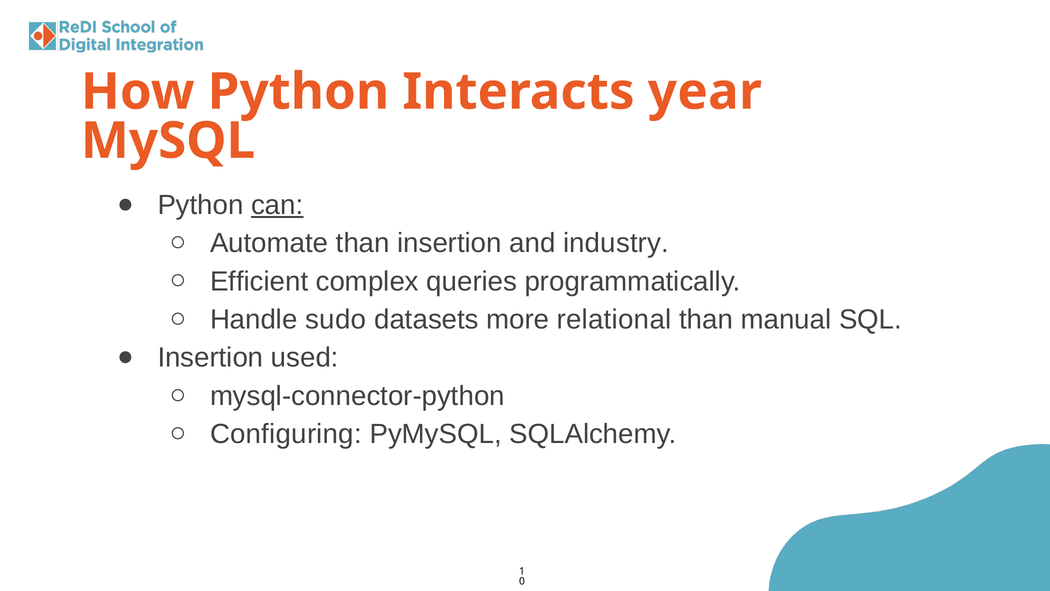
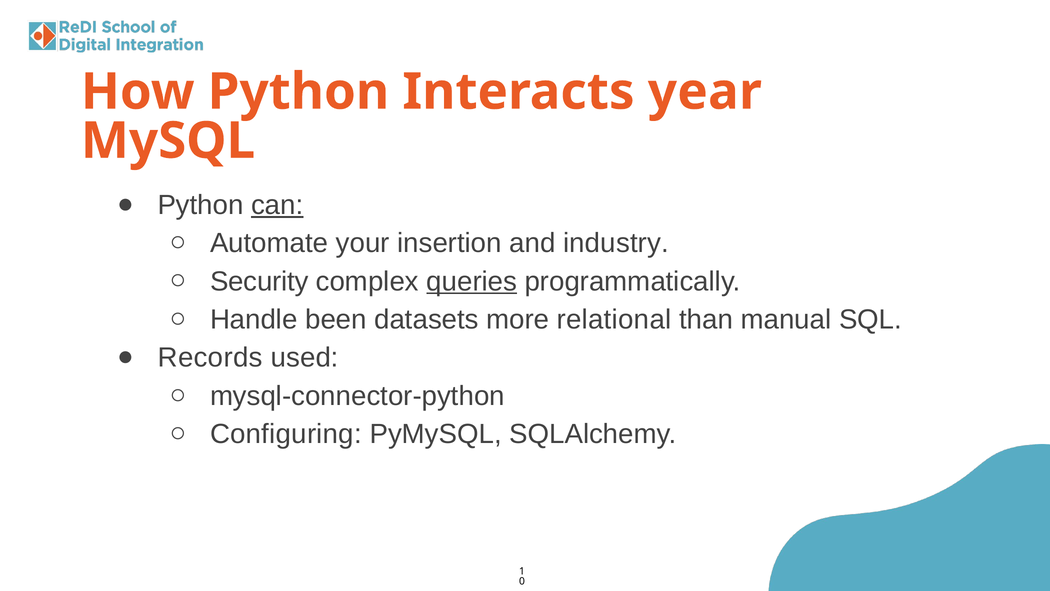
Automate than: than -> your
Efficient: Efficient -> Security
queries underline: none -> present
sudo: sudo -> been
Insertion at (210, 358): Insertion -> Records
